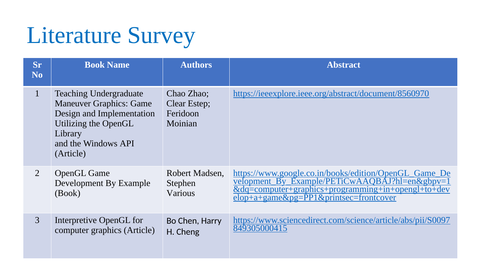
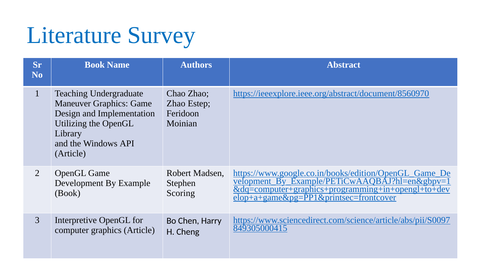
Clear at (176, 103): Clear -> Zhao
Various: Various -> Scoring
